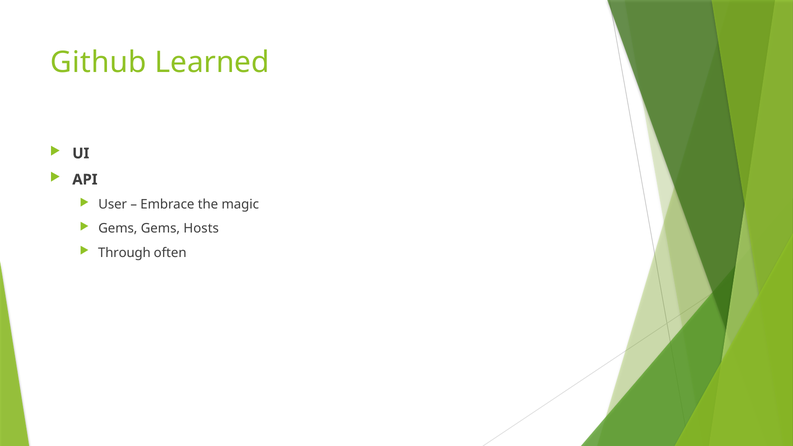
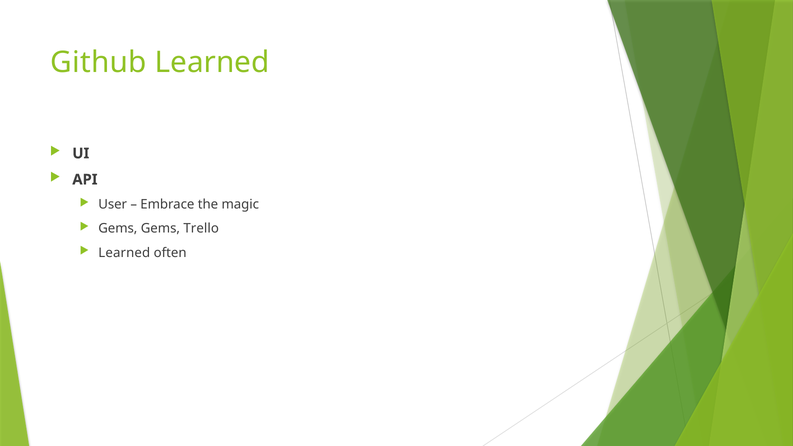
Hosts: Hosts -> Trello
Through at (124, 253): Through -> Learned
